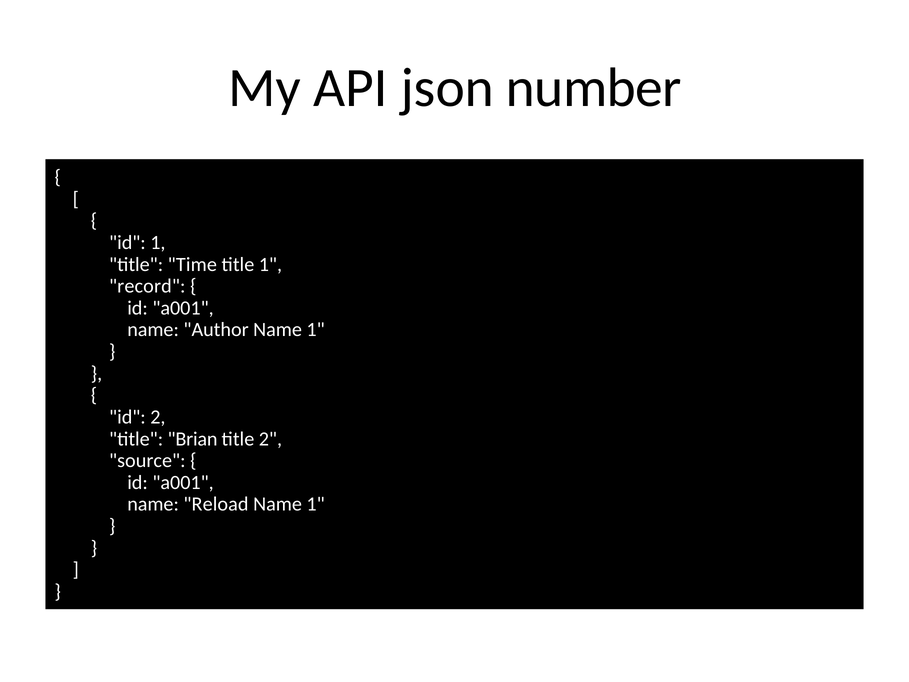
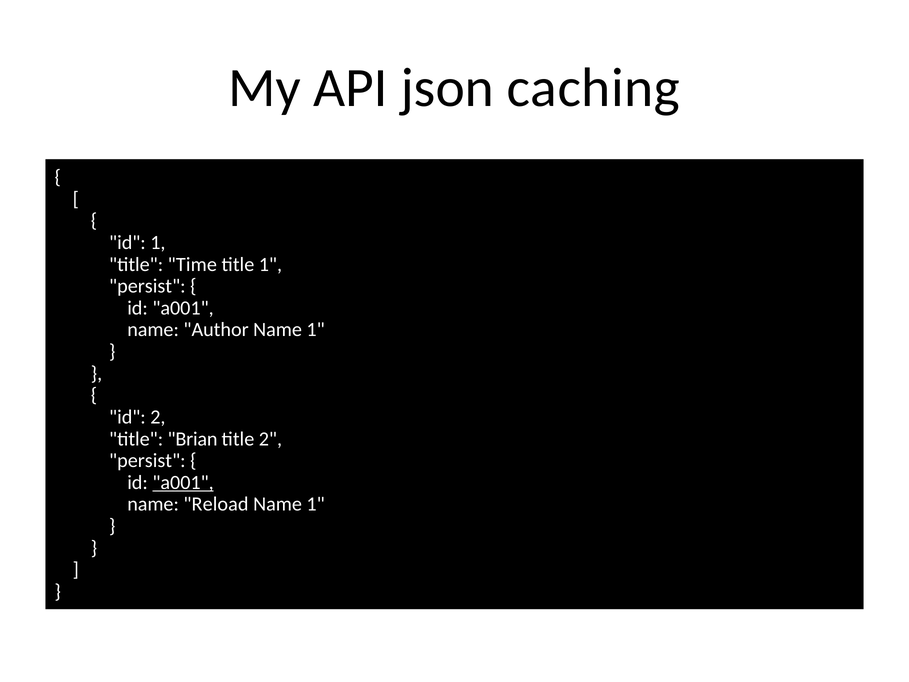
number: number -> caching
record at (147, 286): record -> persist
source at (147, 460): source -> persist
a001 at (183, 482) underline: none -> present
